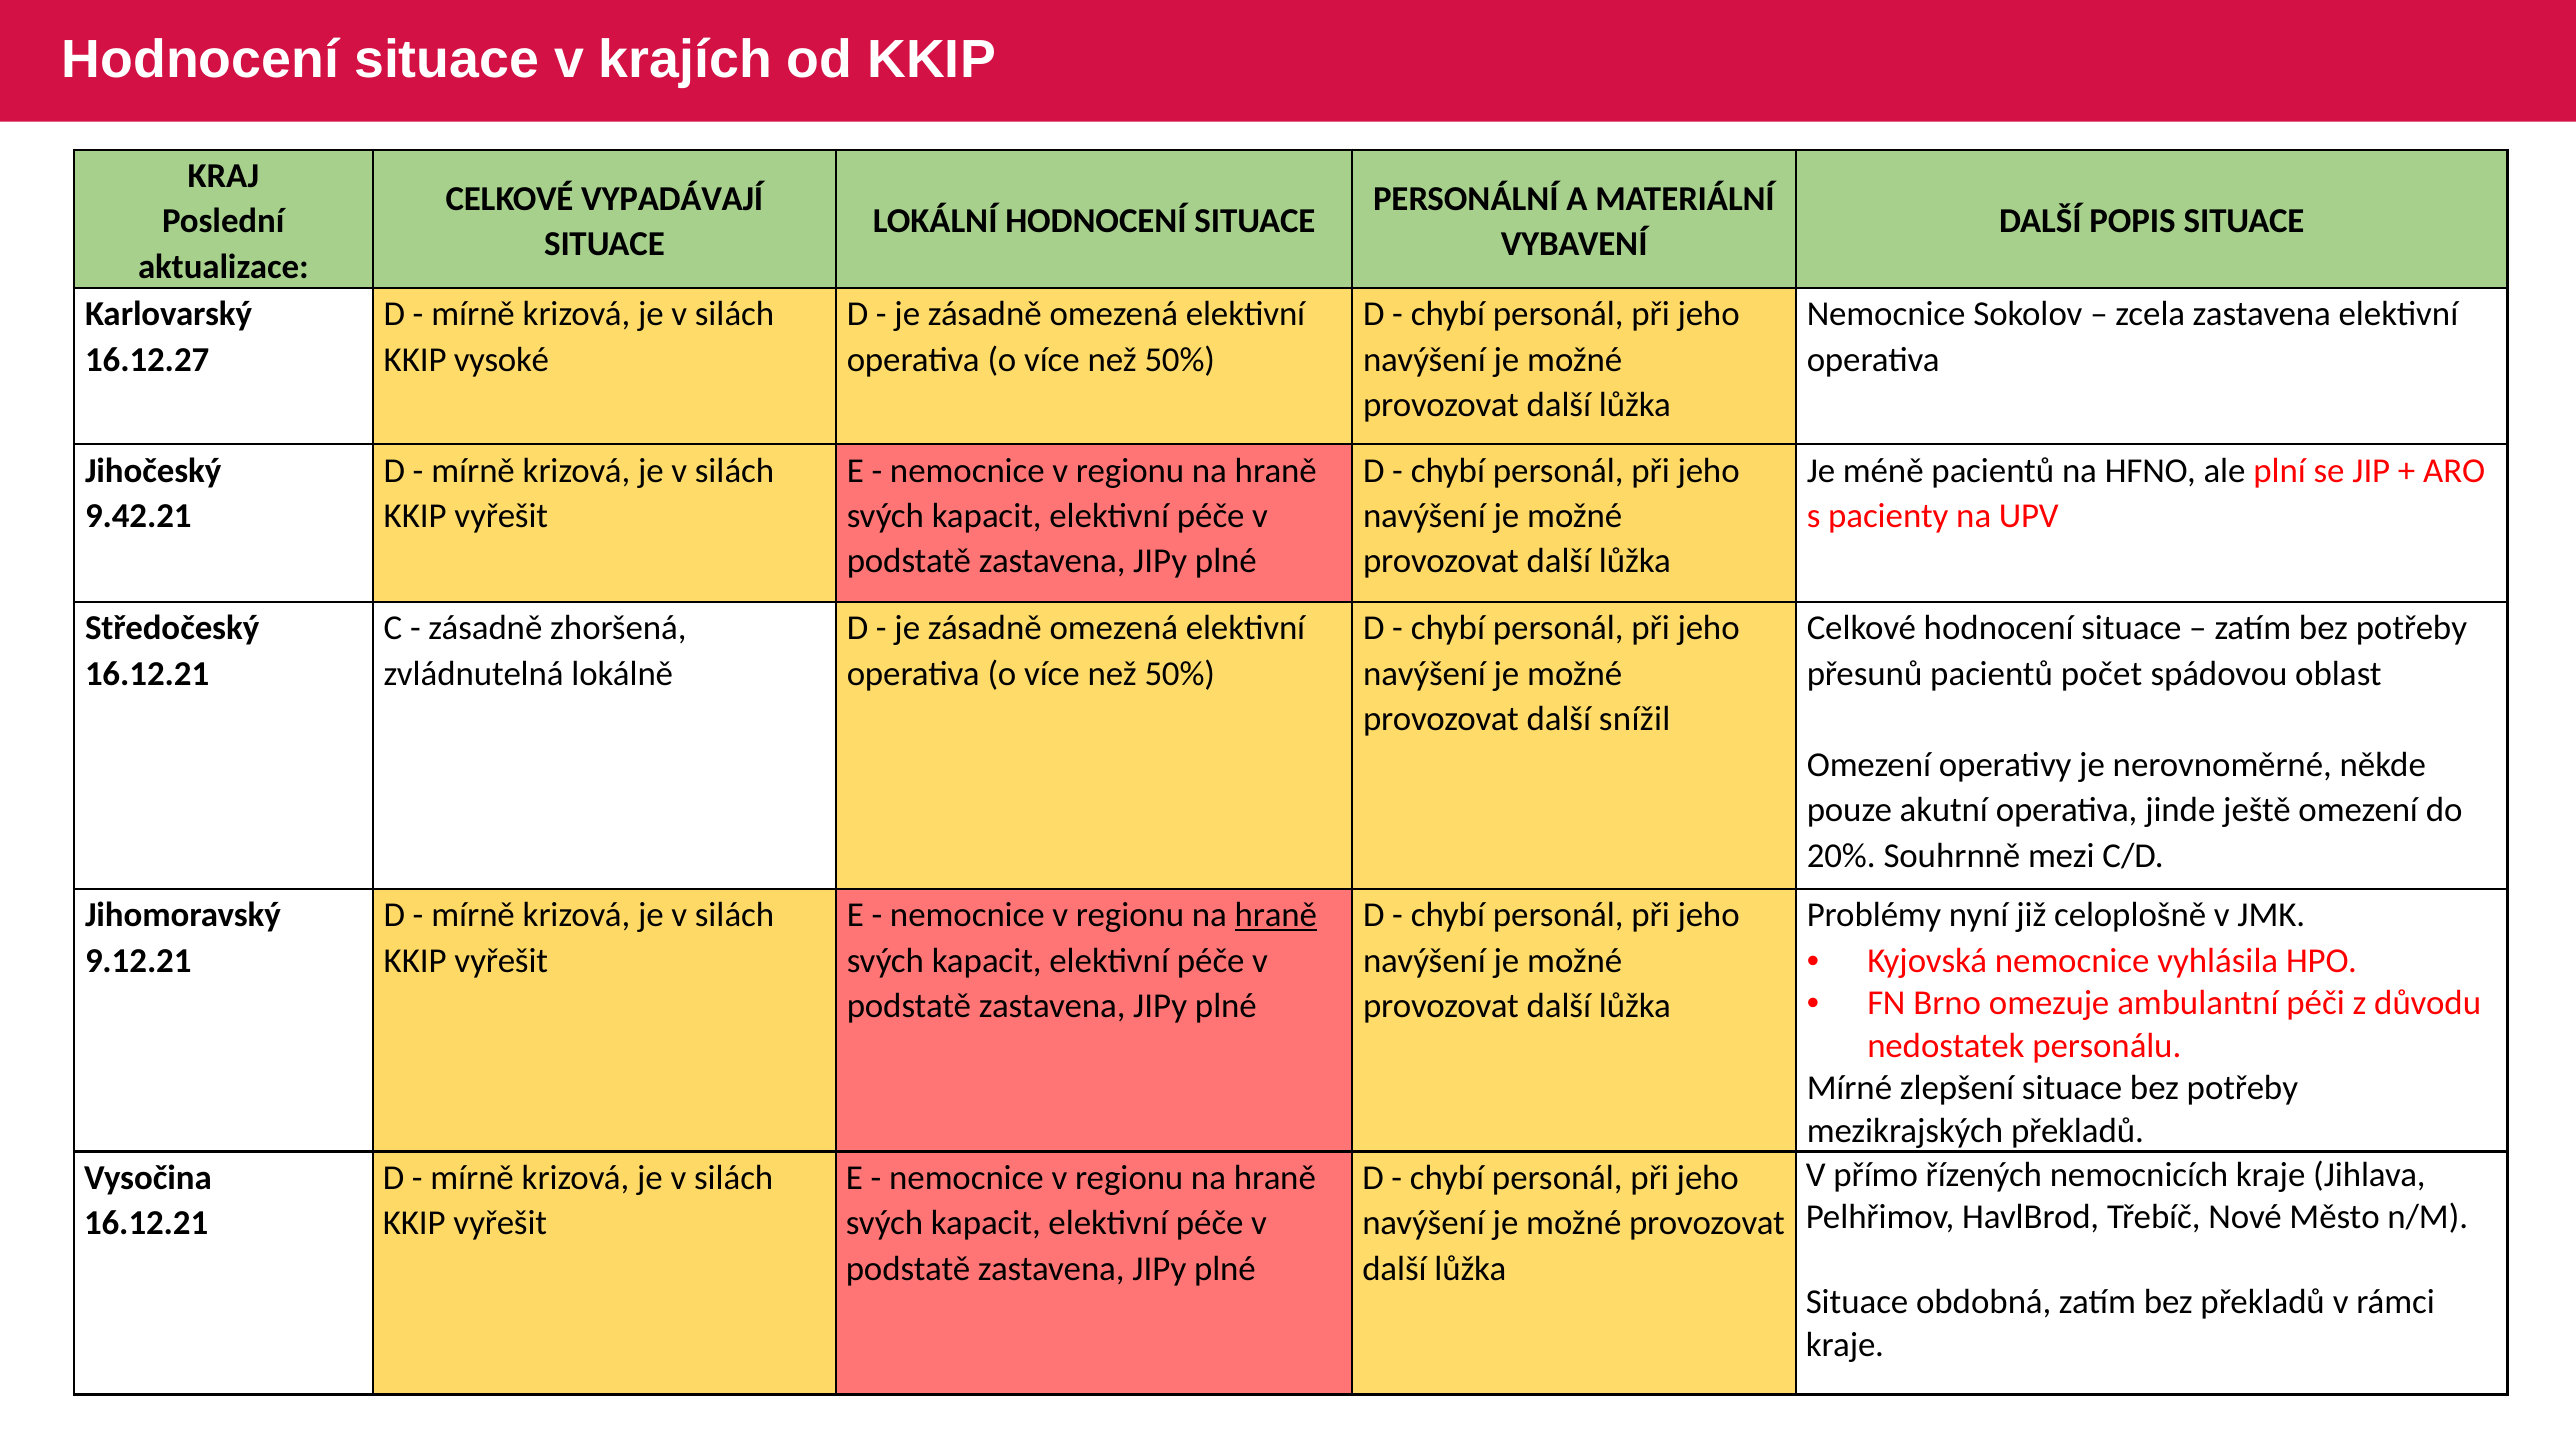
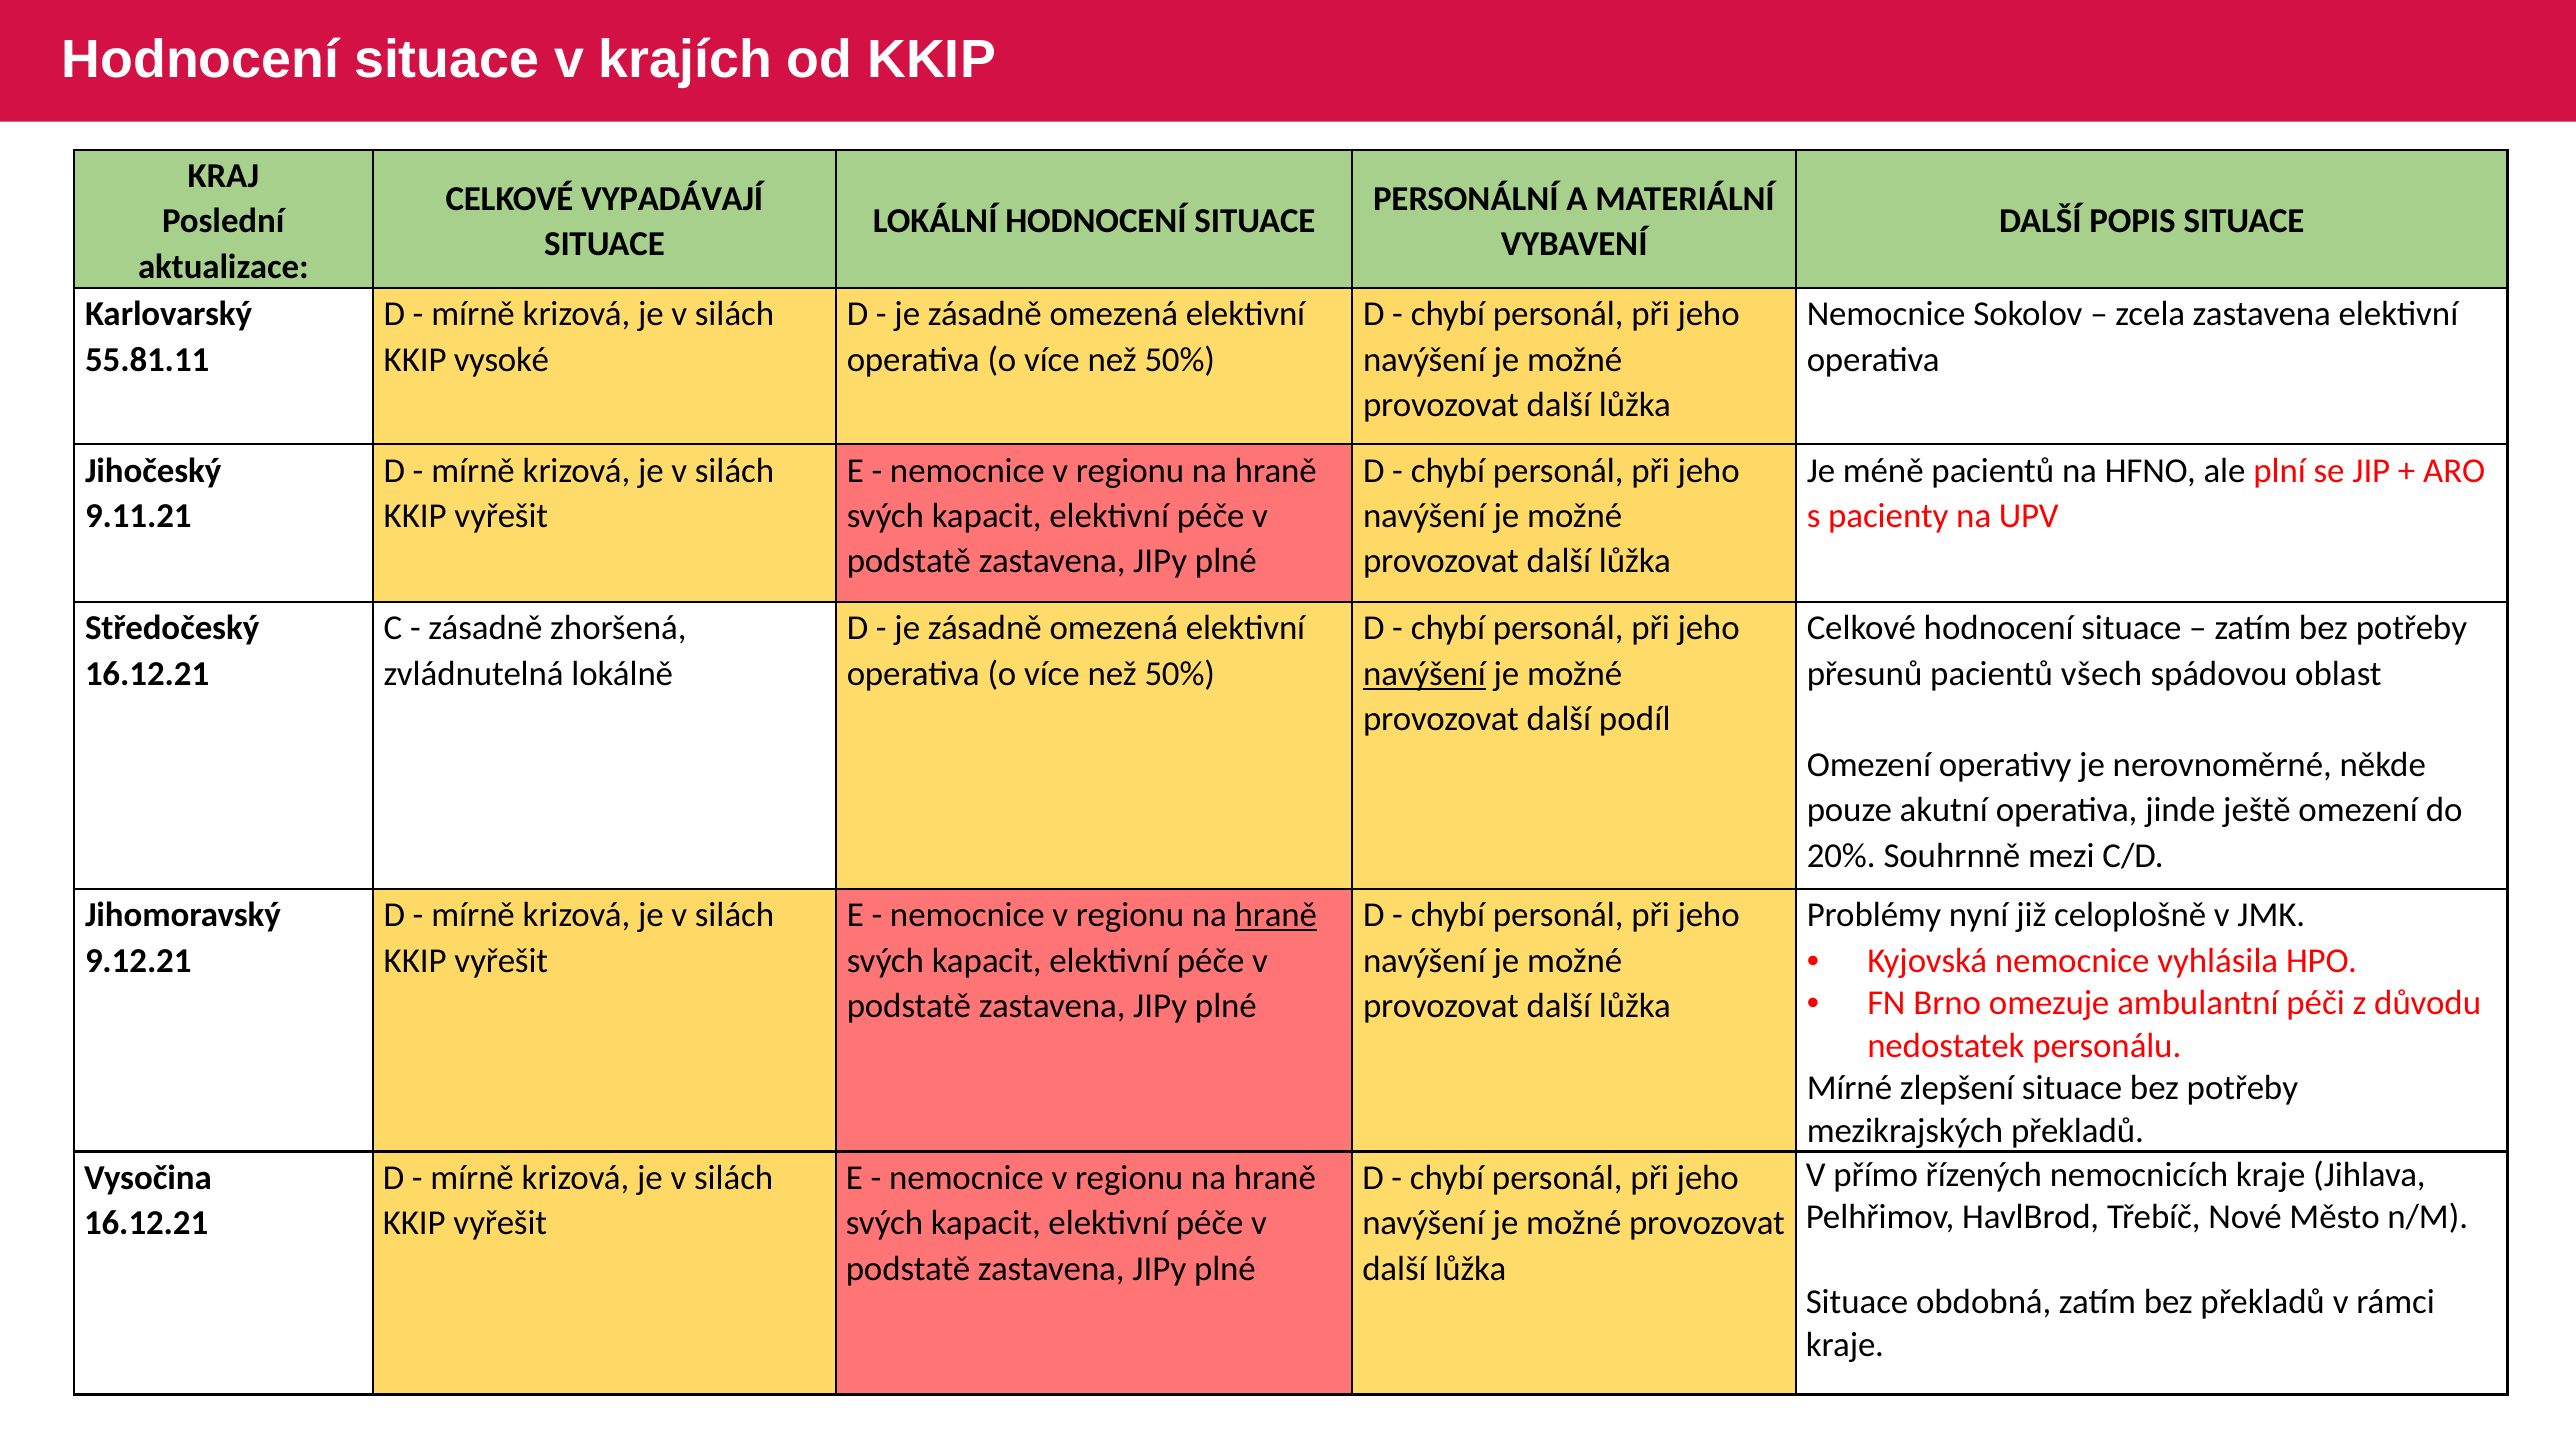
16.12.27: 16.12.27 -> 55.81.11
9.42.21: 9.42.21 -> 9.11.21
navýšení at (1425, 674) underline: none -> present
počet: počet -> všech
snížil: snížil -> podíl
